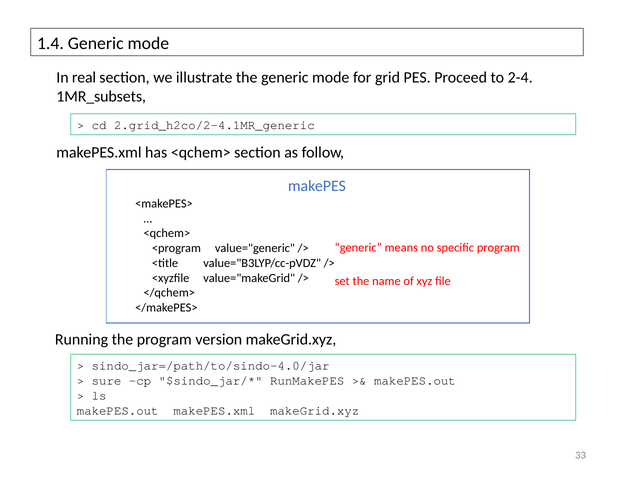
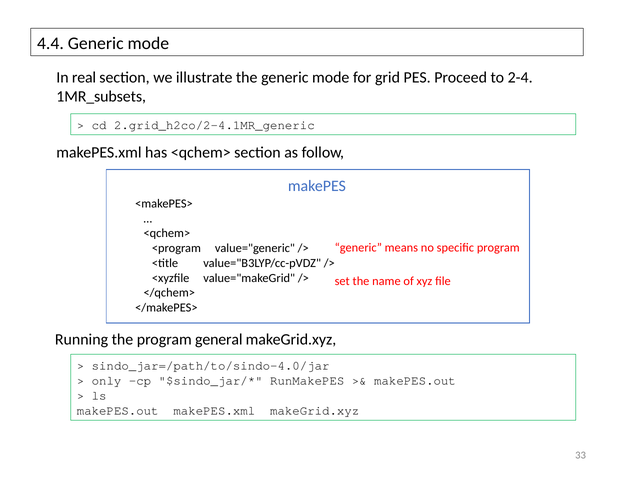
1.4: 1.4 -> 4.4
version: version -> general
sure: sure -> only
